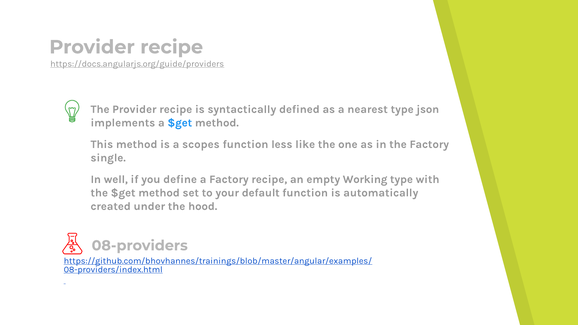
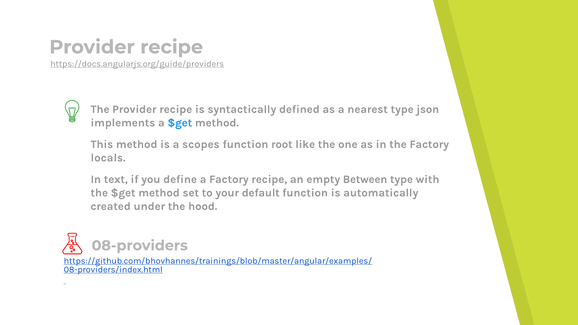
less: less -> root
single: single -> locals
well: well -> text
Working: Working -> Between
